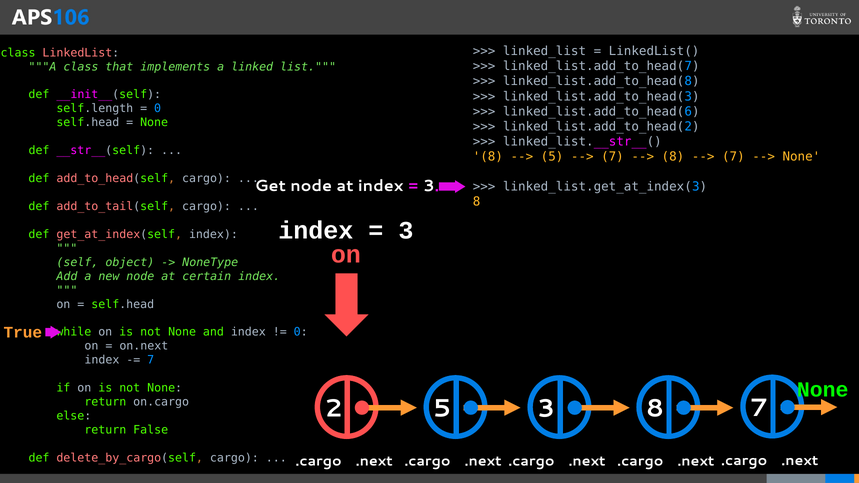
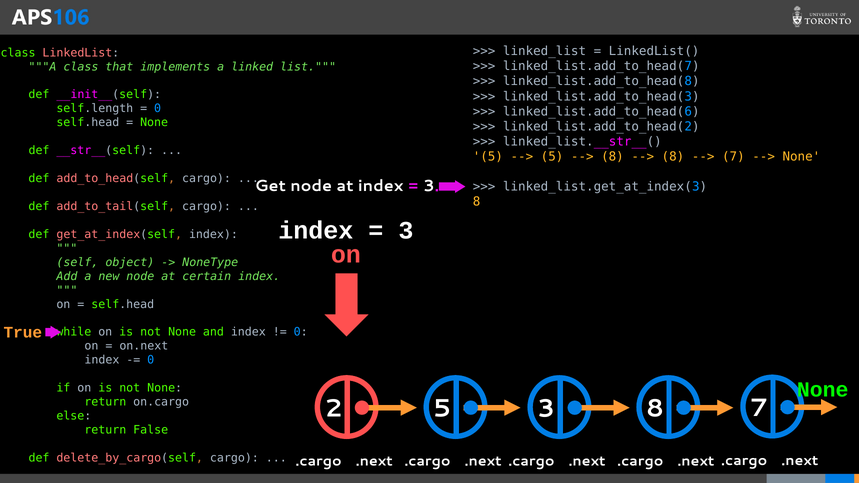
8 at (488, 157): 8 -> 5
7 at (612, 157): 7 -> 8
7 at (151, 360): 7 -> 0
